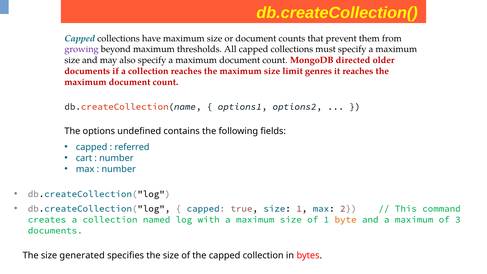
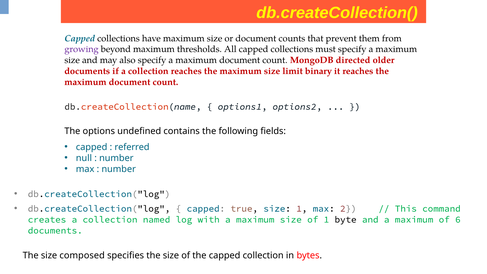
genres: genres -> binary
cart: cart -> null
byte colour: orange -> black
3: 3 -> 6
generated: generated -> composed
